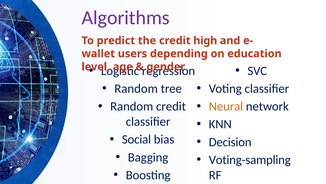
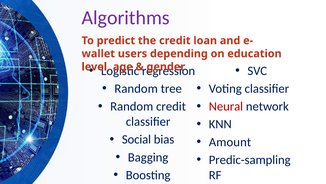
high: high -> loan
Neural colour: orange -> red
Decision: Decision -> Amount
Voting-sampling: Voting-sampling -> Predic-sampling
